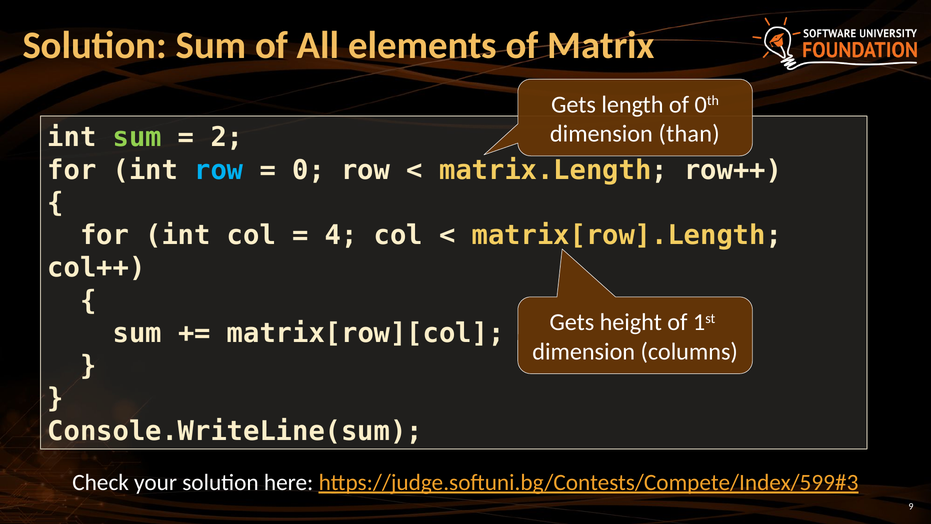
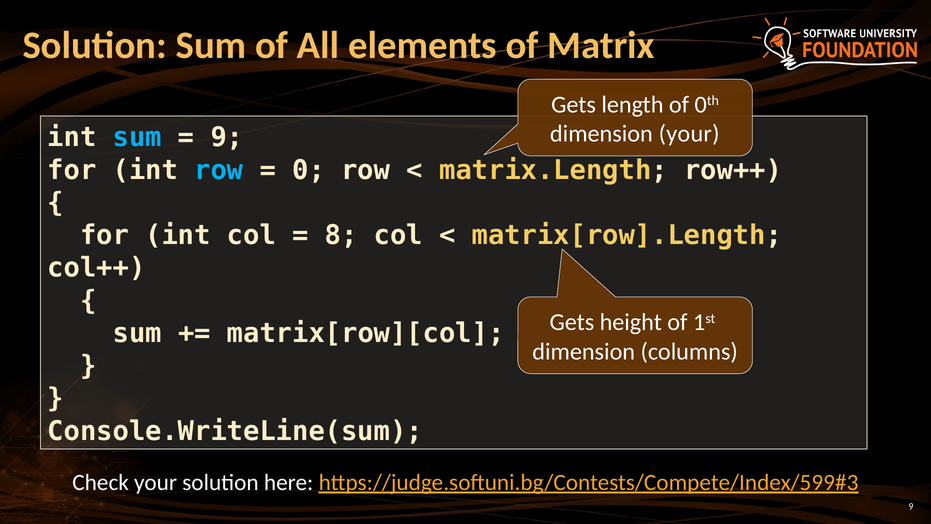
dimension than: than -> your
sum at (137, 137) colour: light green -> light blue
2 at (227, 137): 2 -> 9
4: 4 -> 8
